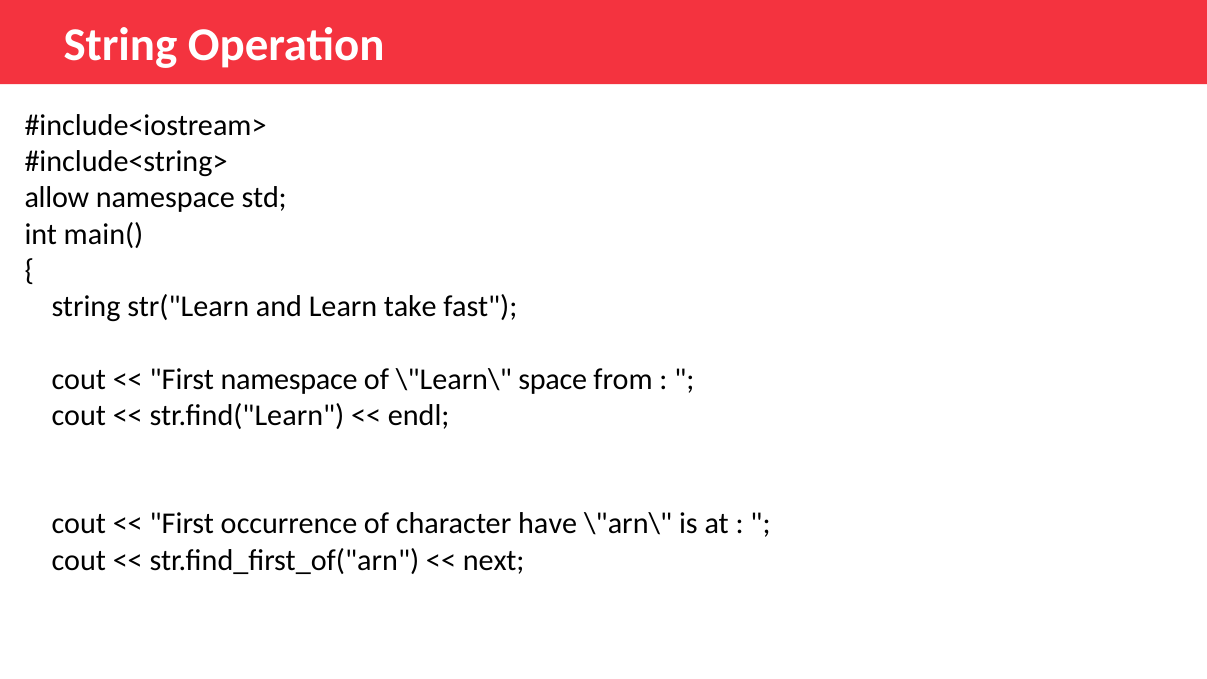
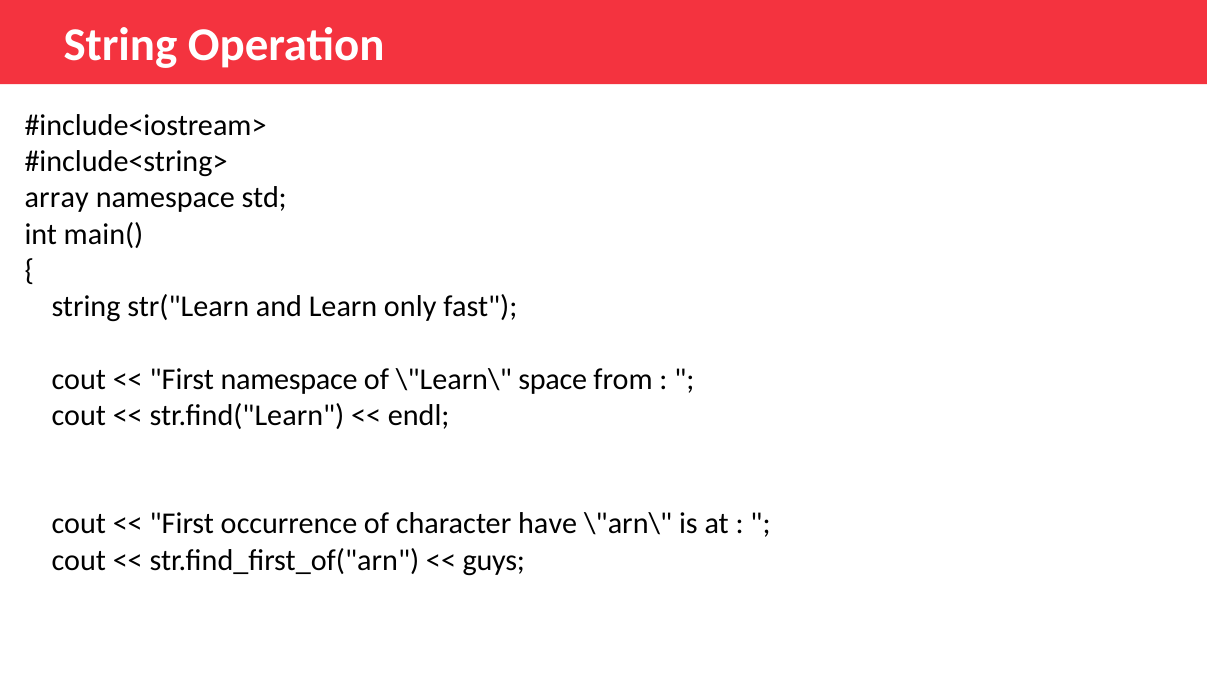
allow: allow -> array
take: take -> only
next: next -> guys
